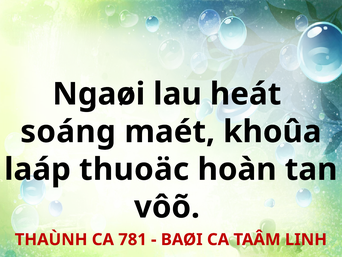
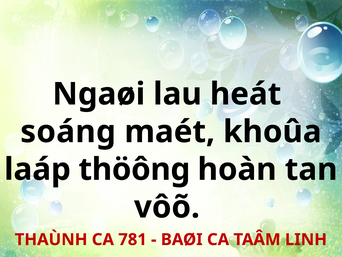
thuoäc: thuoäc -> thöông
